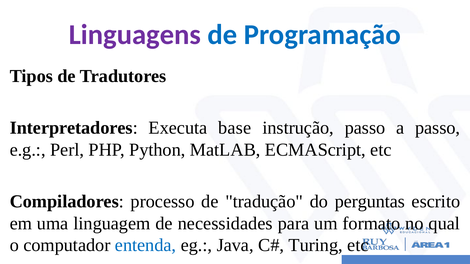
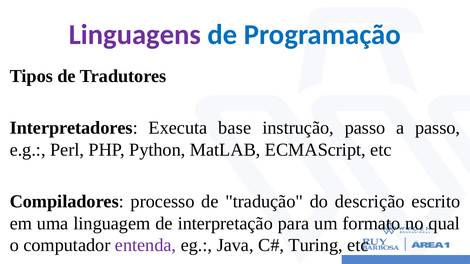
perguntas: perguntas -> descrição
necessidades: necessidades -> interpretação
entenda colour: blue -> purple
